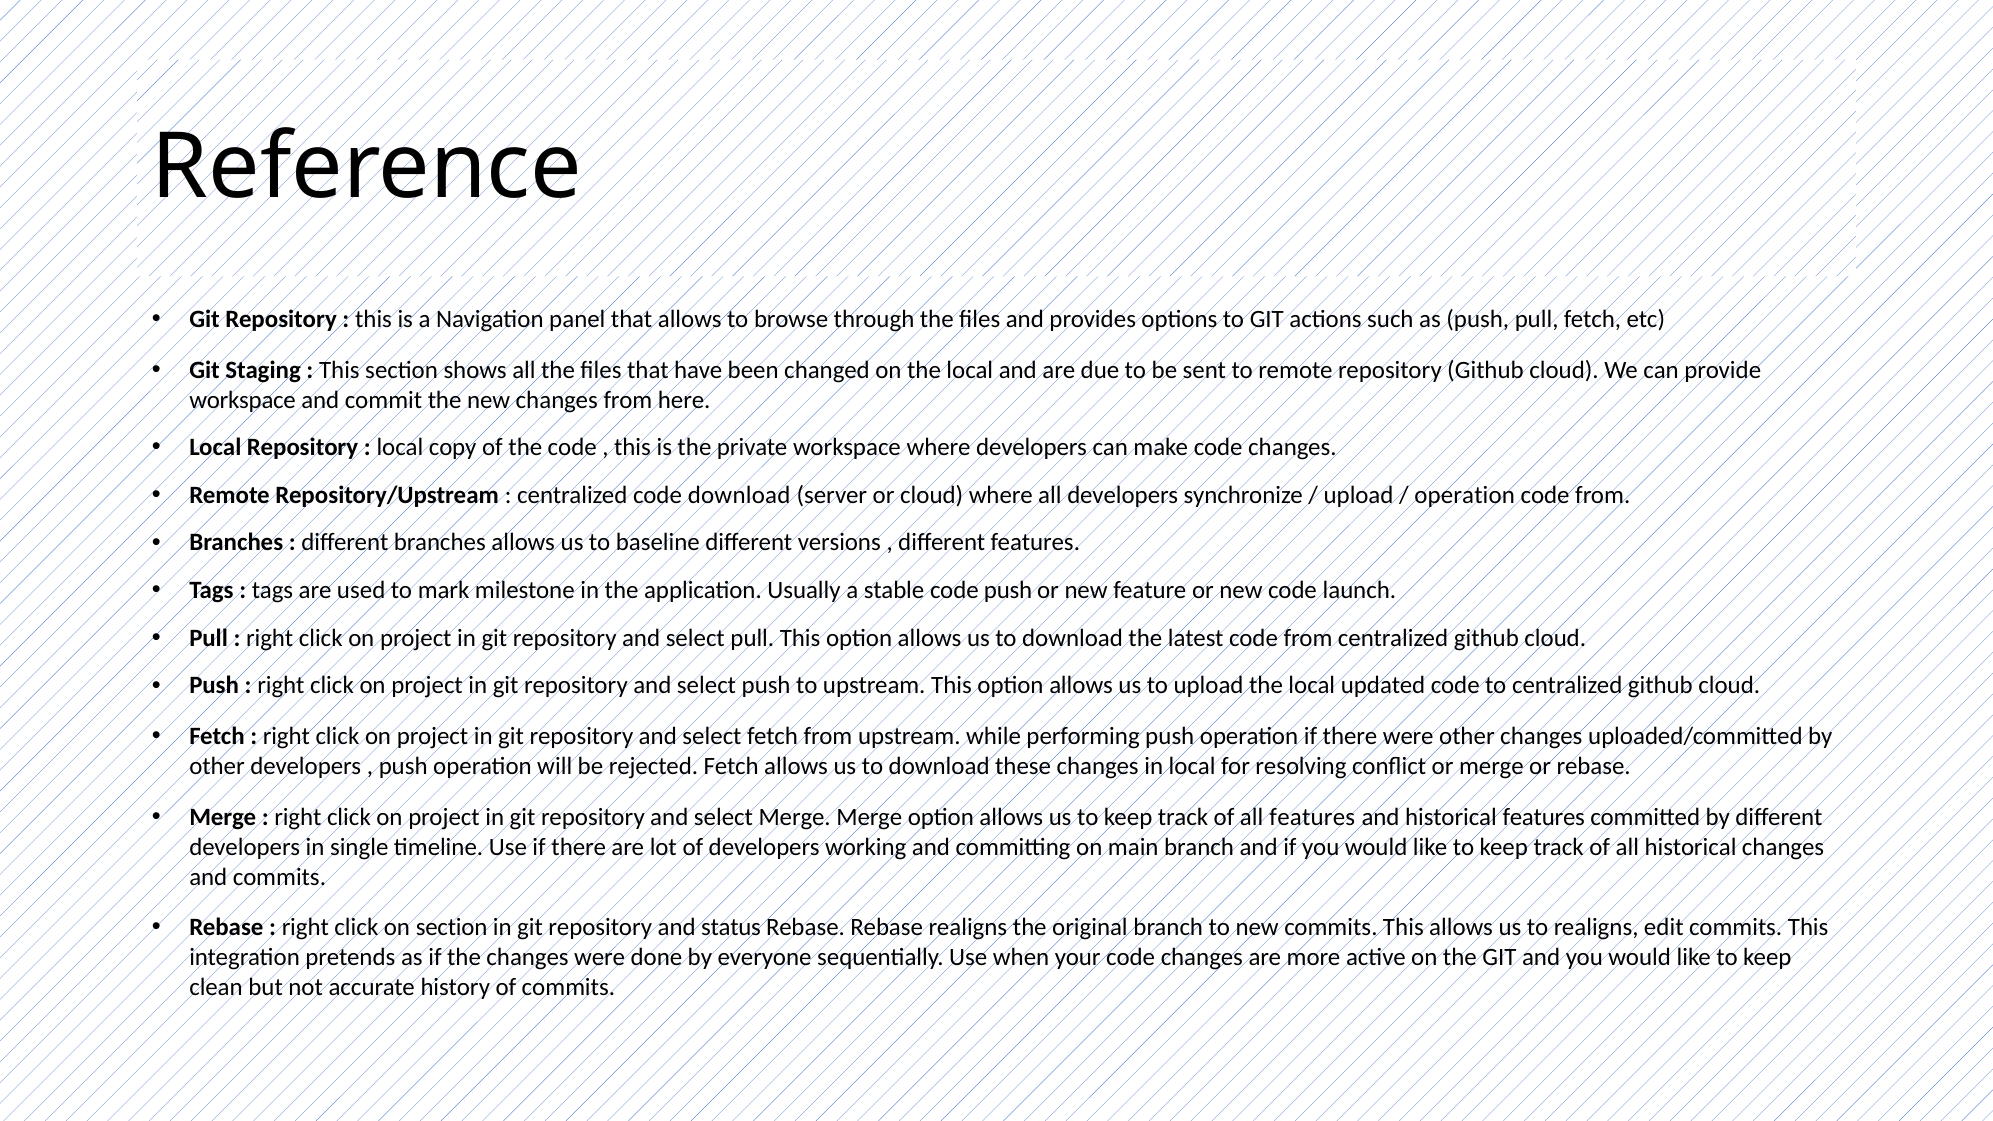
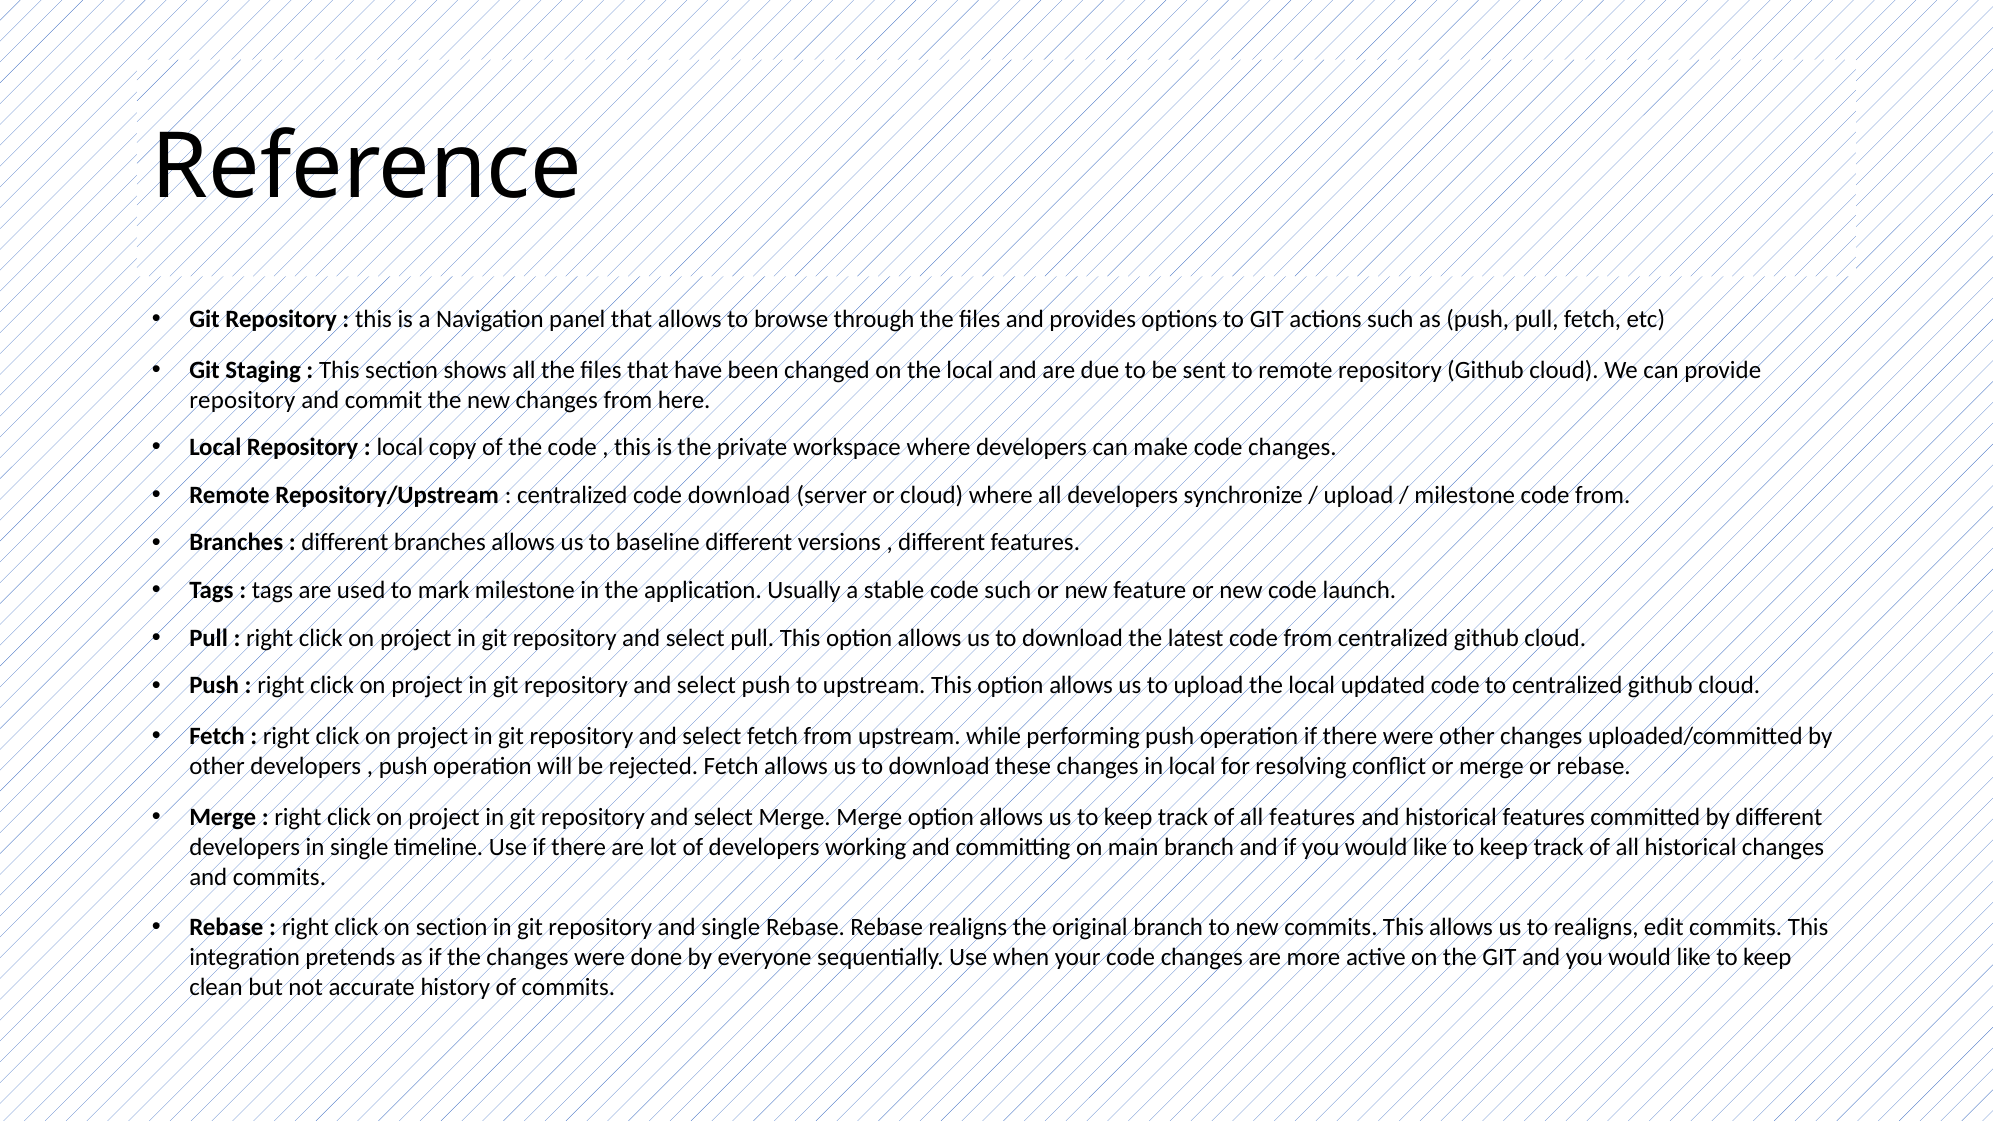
workspace at (243, 400): workspace -> repository
operation at (1465, 495): operation -> milestone
code push: push -> such
and status: status -> single
